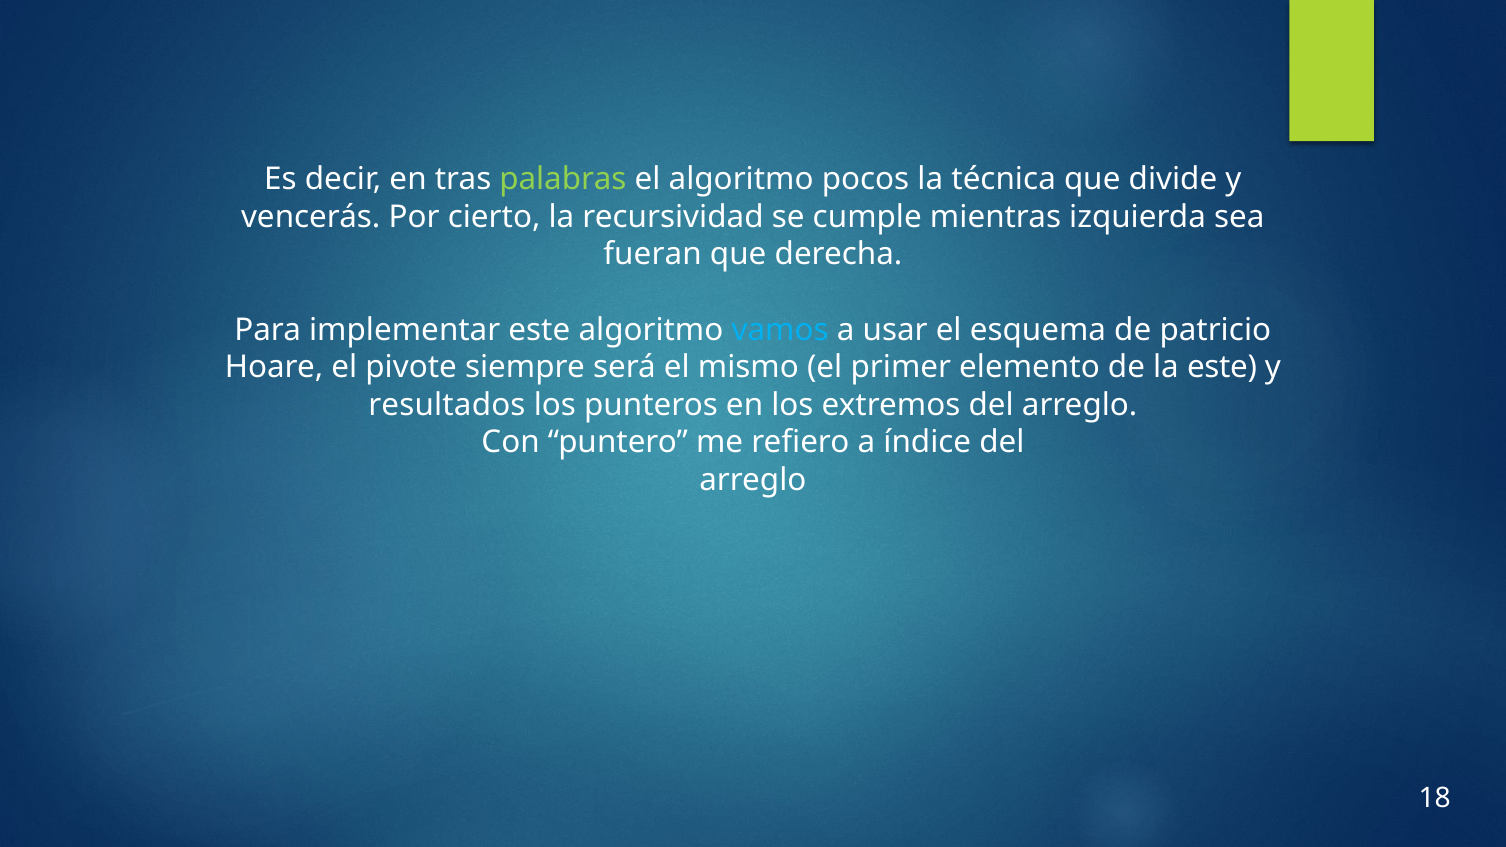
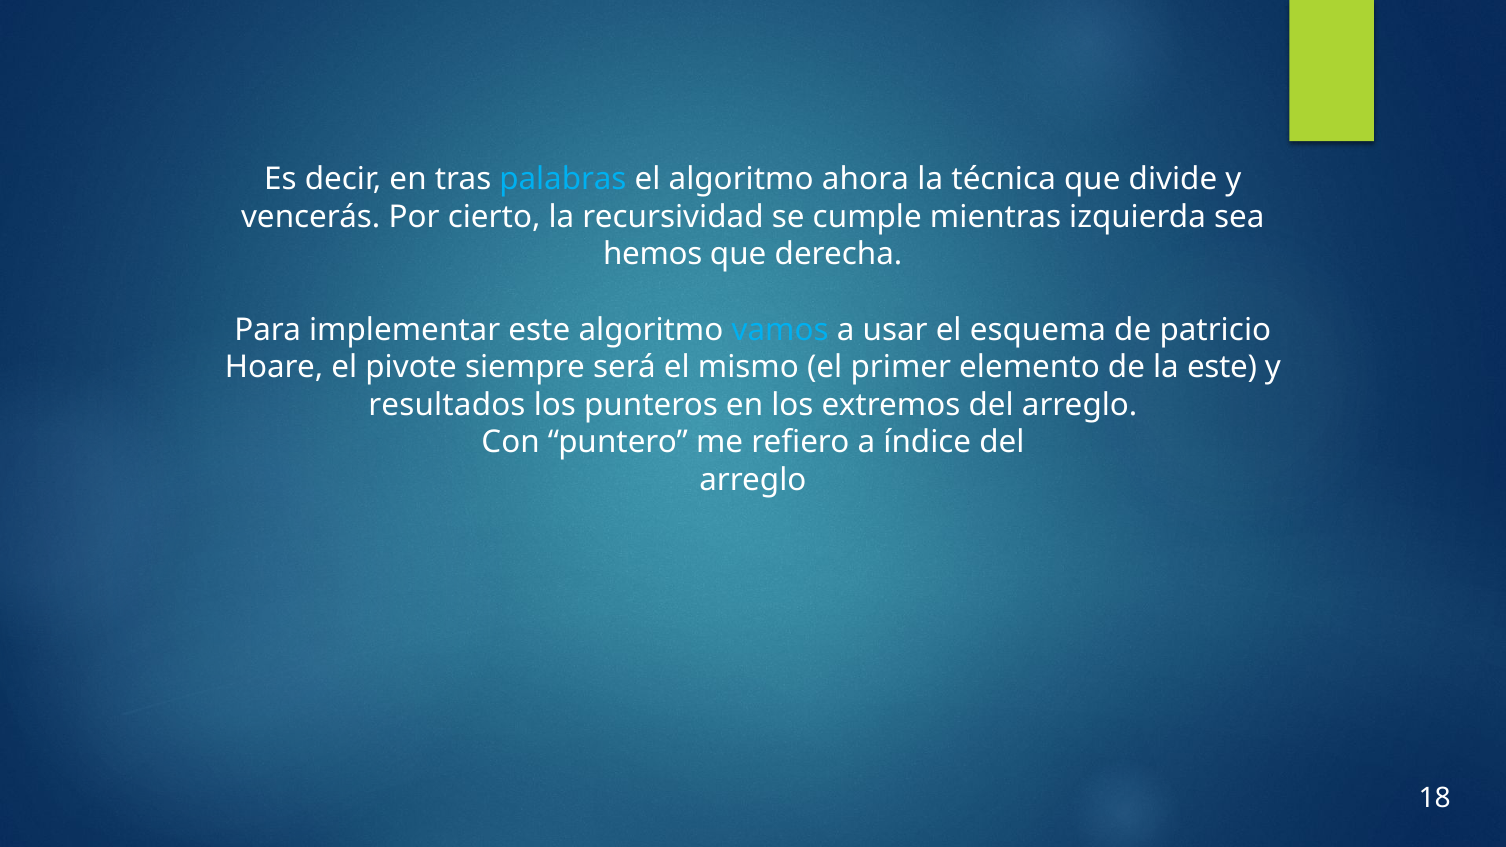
palabras colour: light green -> light blue
pocos: pocos -> ahora
fueran: fueran -> hemos
